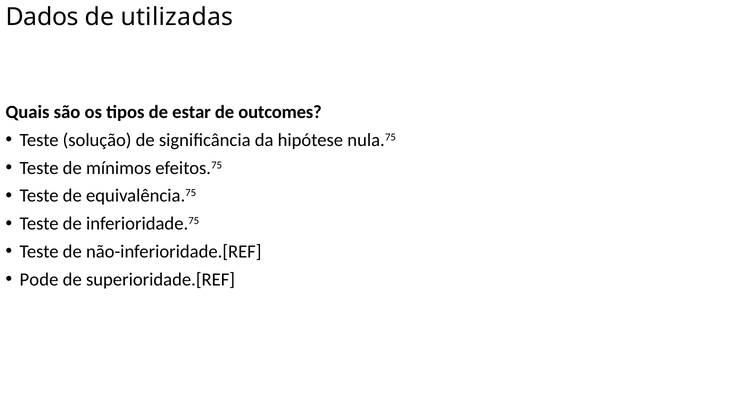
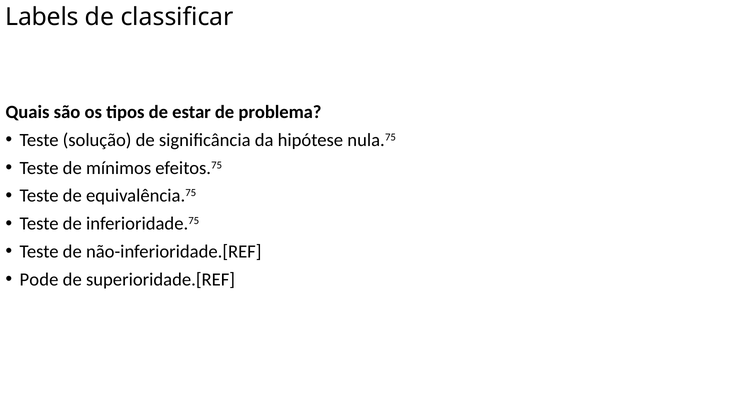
Dados: Dados -> Labels
utilizadas: utilizadas -> classificar
outcomes: outcomes -> problema
